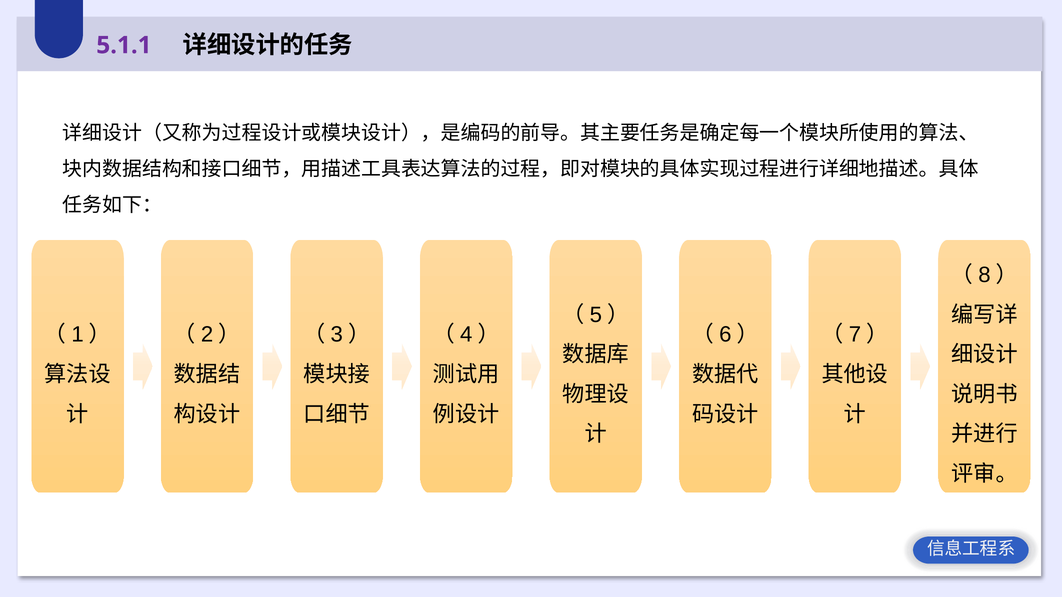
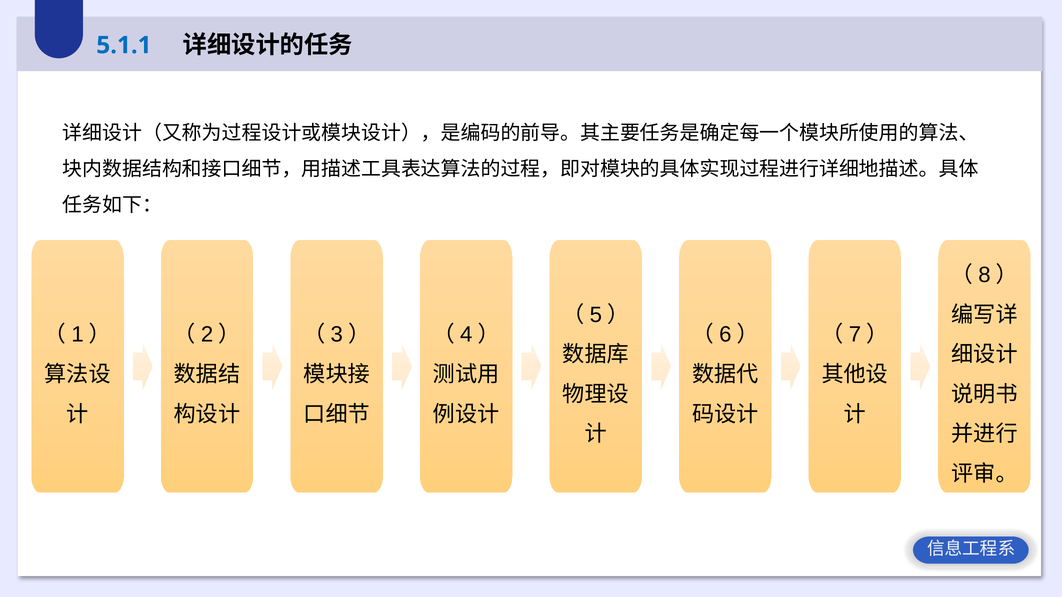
5.1.1 colour: purple -> blue
